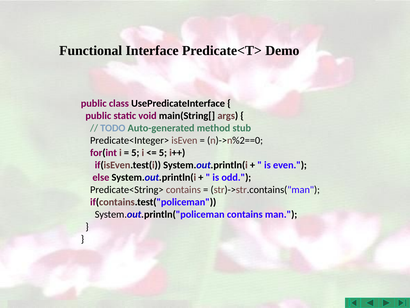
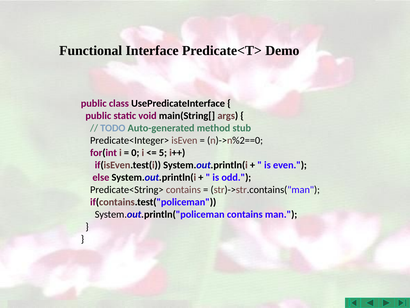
5 at (135, 153): 5 -> 0
